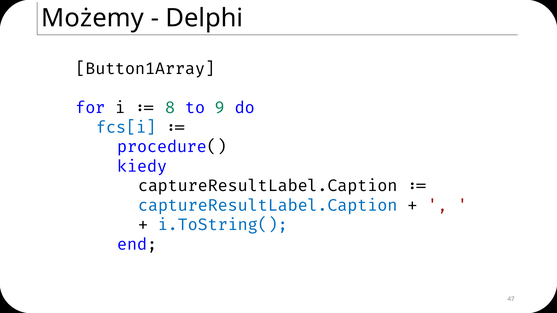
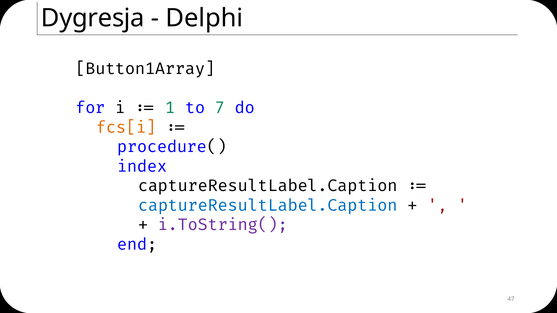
Możemy: Możemy -> Dygresja
8: 8 -> 1
9: 9 -> 7
fcs[i colour: blue -> orange
kiedy: kiedy -> index
i.ToString( colour: blue -> purple
